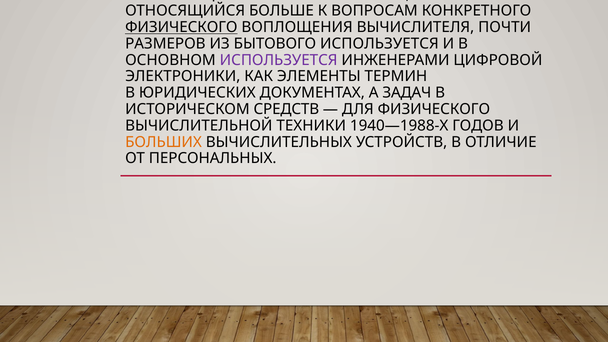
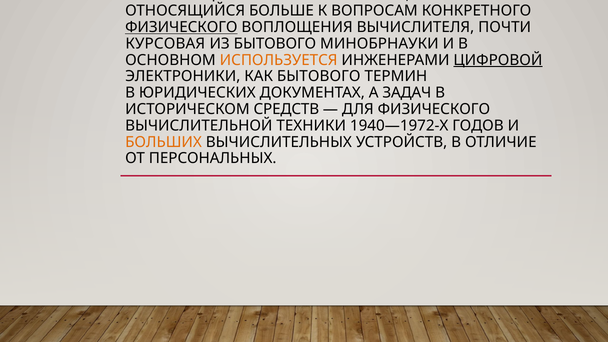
РАЗМЕРОВ: РАЗМЕРОВ -> КУРСОВАЯ
БЫТОВОГО ИСПОЛЬЗУЕТСЯ: ИСПОЛЬЗУЕТСЯ -> МИНОБРНАУКИ
ИСПОЛЬЗУЕТСЯ at (279, 60) colour: purple -> orange
ЦИФРОВОЙ underline: none -> present
КАК ЭЛЕМЕНТЫ: ЭЛЕМЕНТЫ -> БЫТОВОГО
1940—1988-Х: 1940—1988-Х -> 1940—1972-Х
